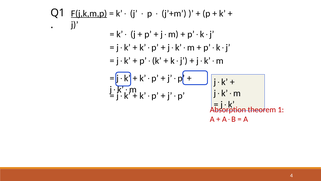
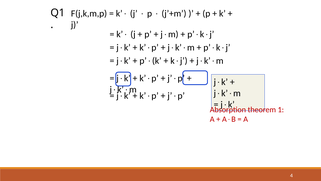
F(j,k,m,p underline: present -> none
